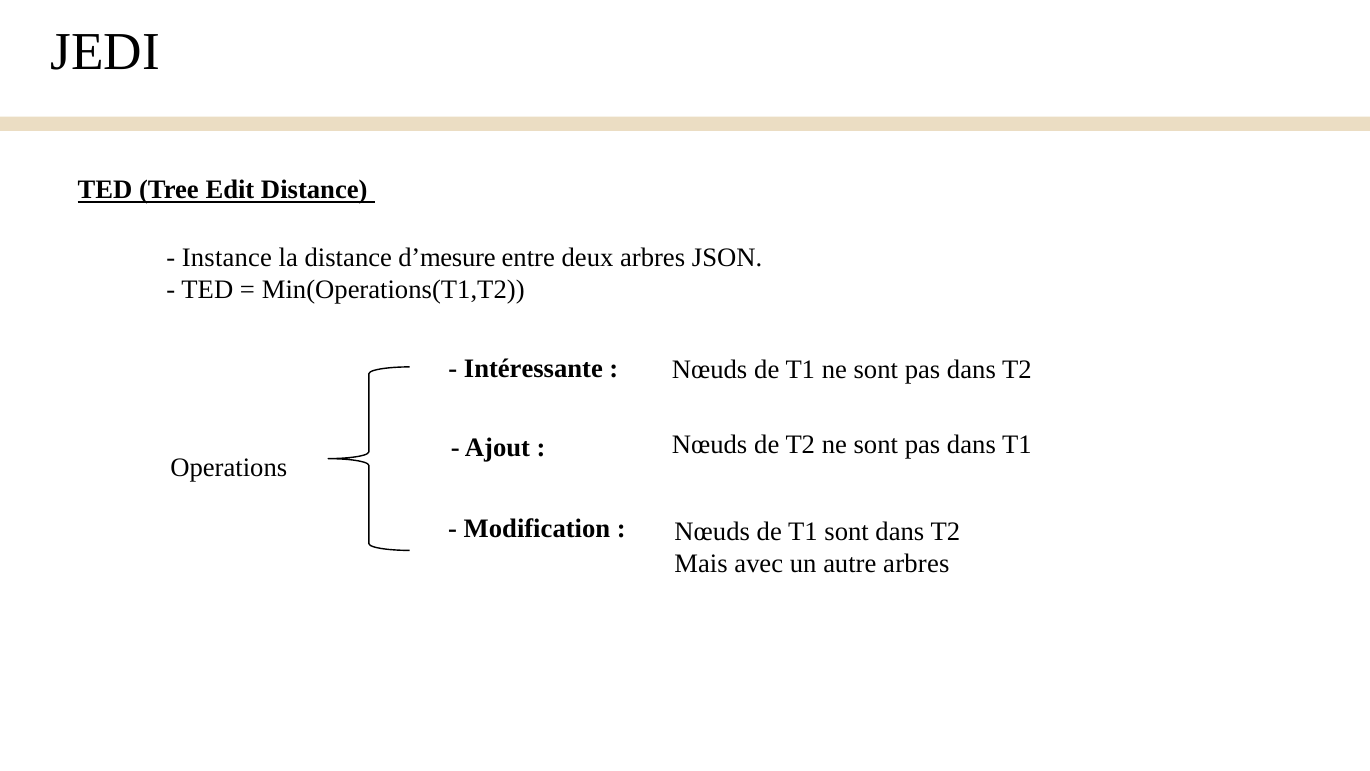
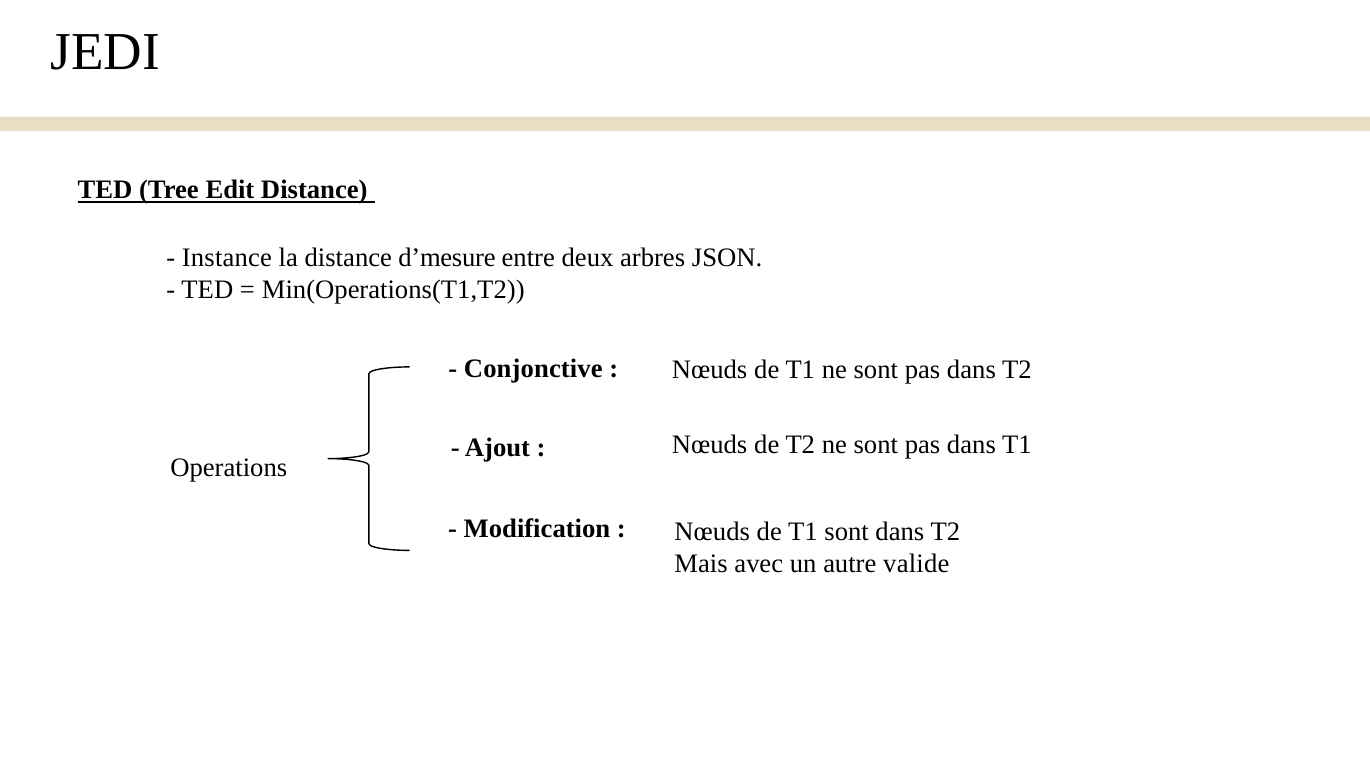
Intéressante: Intéressante -> Conjonctive
autre arbres: arbres -> valide
